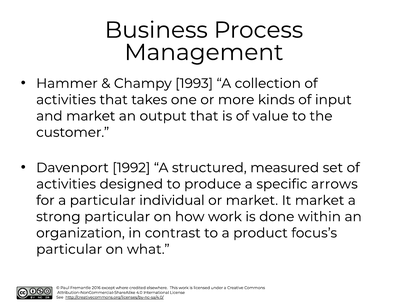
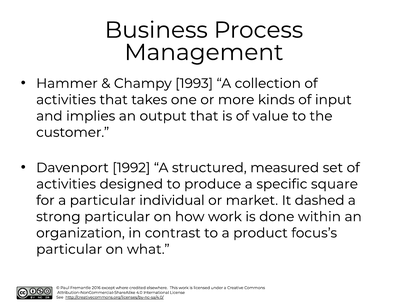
and market: market -> implies
arrows: arrows -> square
It market: market -> dashed
